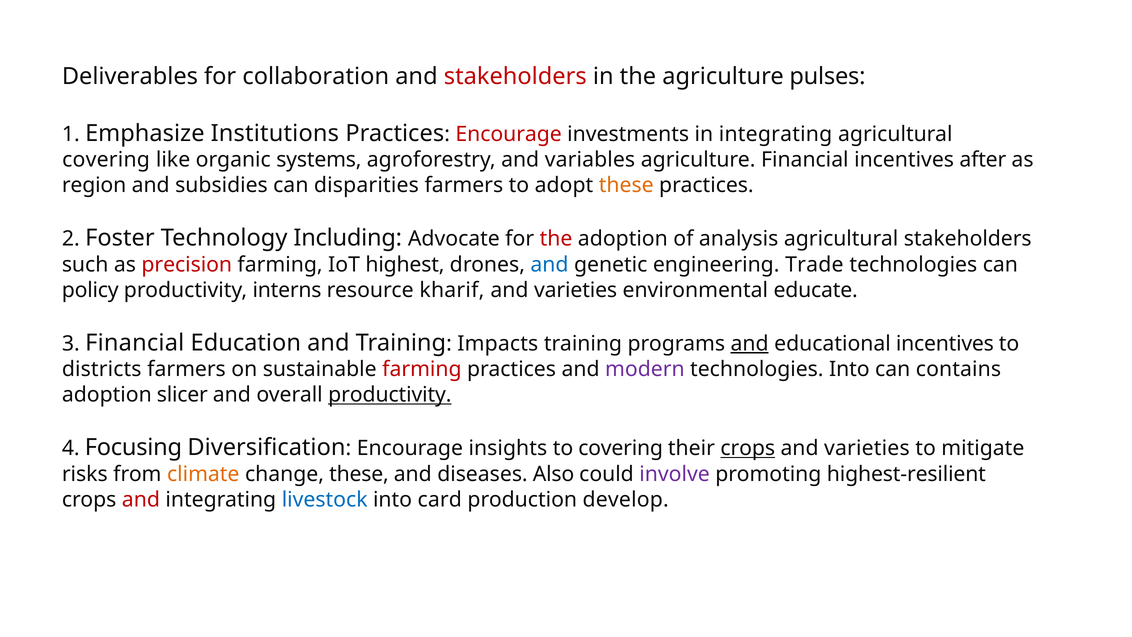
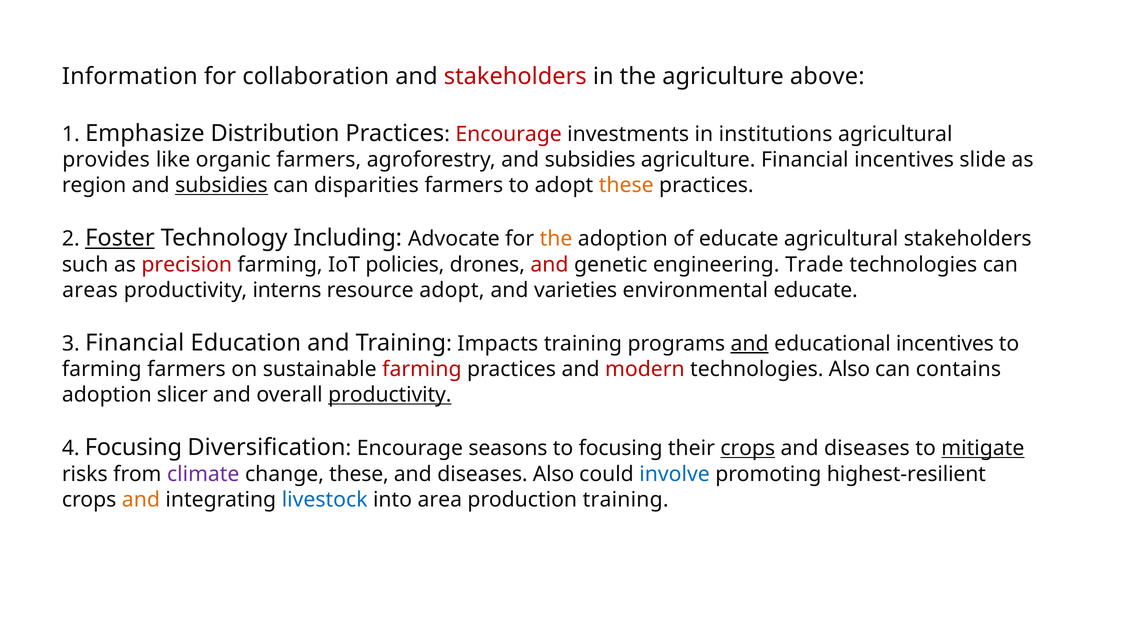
Deliverables: Deliverables -> Information
pulses: pulses -> above
Institutions: Institutions -> Distribution
in integrating: integrating -> institutions
covering at (106, 160): covering -> provides
organic systems: systems -> farmers
agroforestry and variables: variables -> subsidies
after: after -> slide
subsidies at (221, 185) underline: none -> present
Foster underline: none -> present
the at (556, 239) colour: red -> orange
of analysis: analysis -> educate
highest: highest -> policies
and at (549, 265) colour: blue -> red
policy: policy -> areas
resource kharif: kharif -> adopt
districts at (102, 369): districts -> farming
modern colour: purple -> red
technologies Into: Into -> Also
insights: insights -> seasons
to covering: covering -> focusing
varieties at (867, 448): varieties -> diseases
mitigate underline: none -> present
climate colour: orange -> purple
involve colour: purple -> blue
and at (141, 500) colour: red -> orange
card: card -> area
production develop: develop -> training
